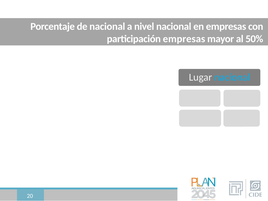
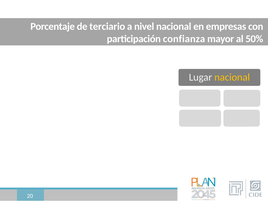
de nacional: nacional -> terciario
participación empresas: empresas -> confianza
nacional at (232, 77) colour: light blue -> yellow
